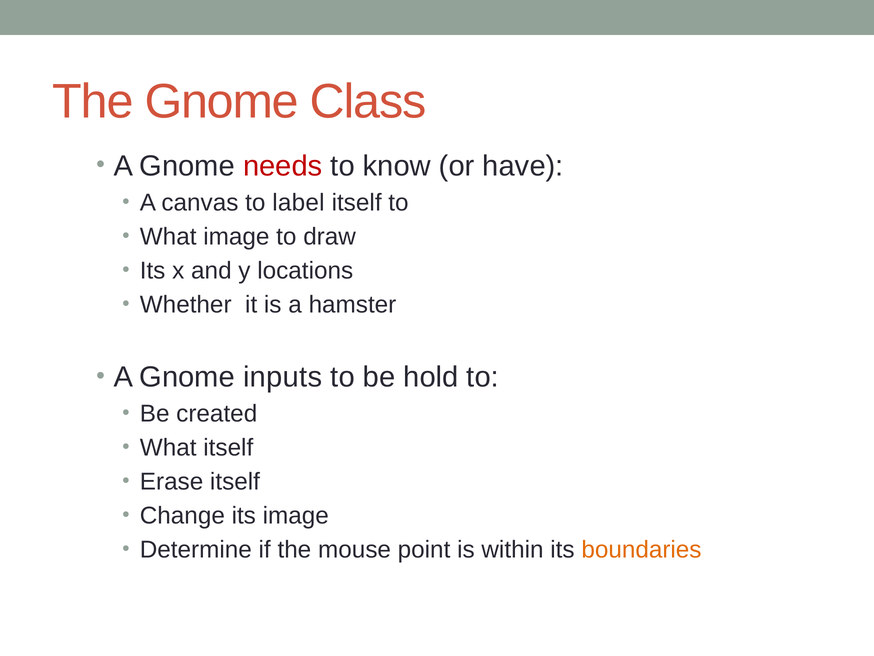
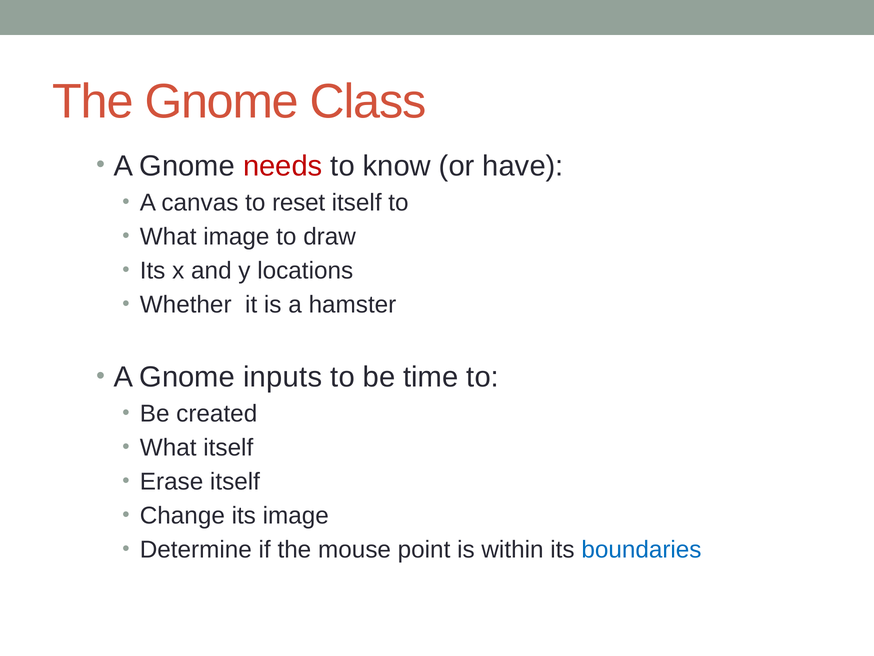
label: label -> reset
hold: hold -> time
boundaries colour: orange -> blue
